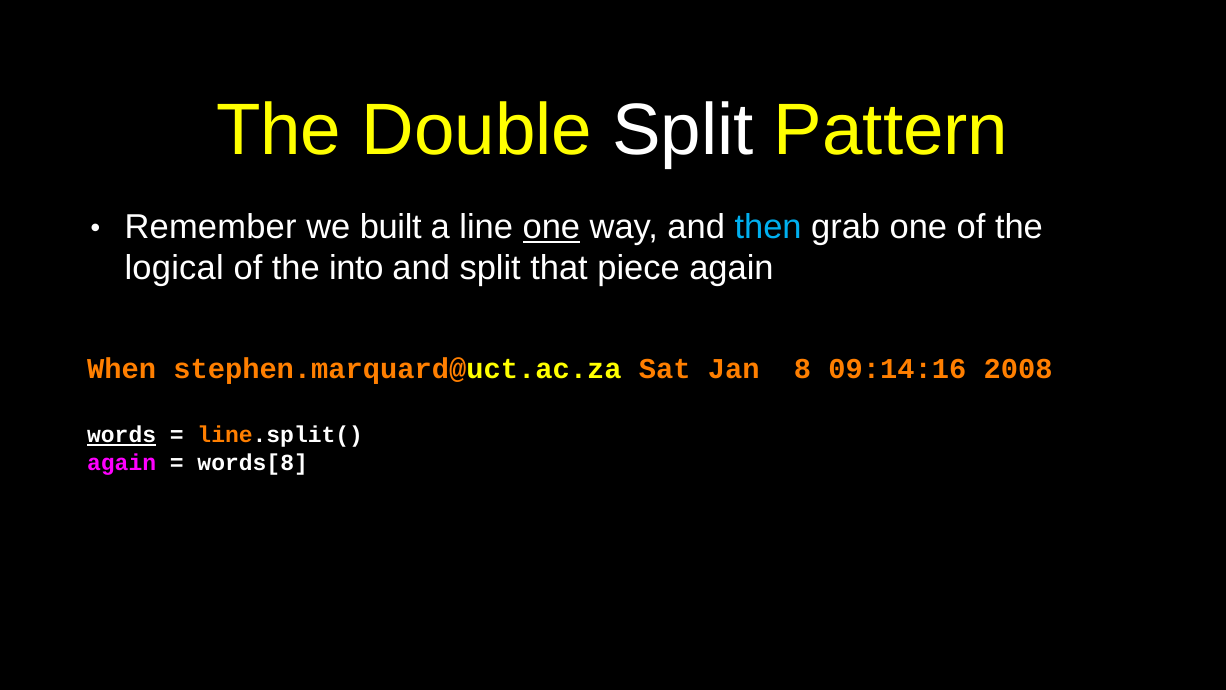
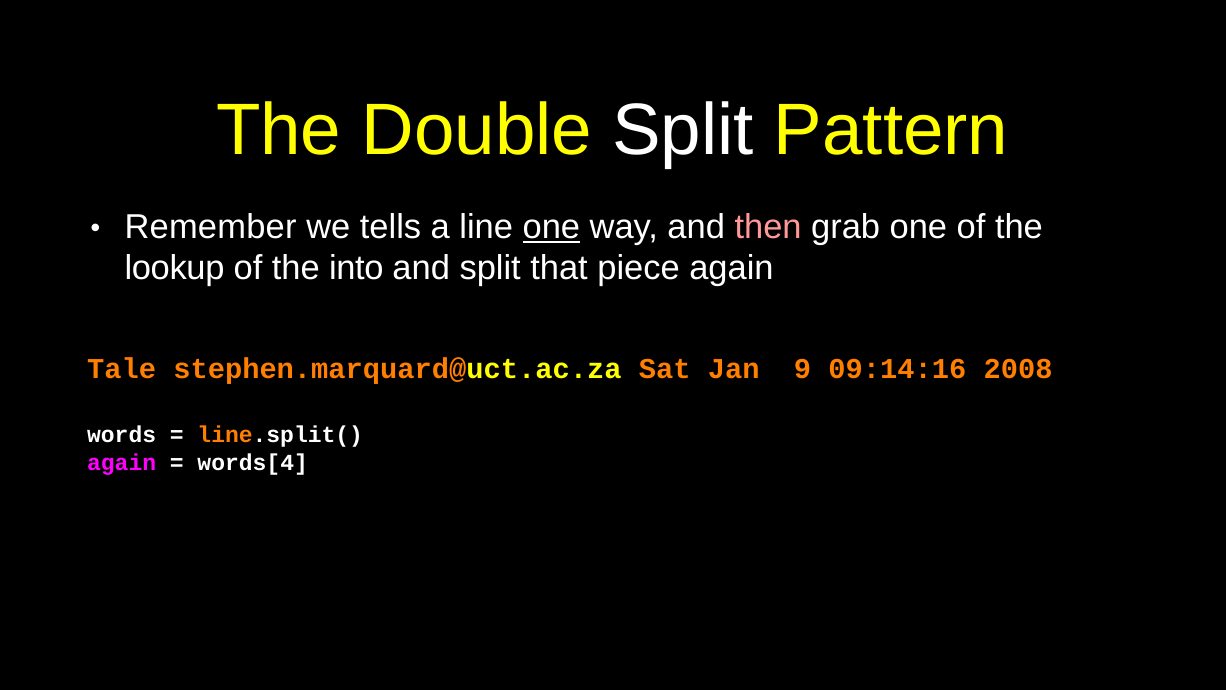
built: built -> tells
then colour: light blue -> pink
logical: logical -> lookup
When: When -> Tale
8: 8 -> 9
words underline: present -> none
words[8: words[8 -> words[4
